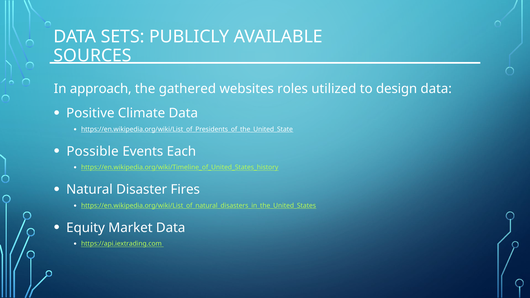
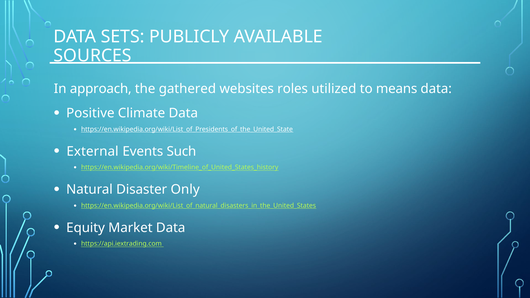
design: design -> means
Possible: Possible -> External
Each: Each -> Such
Fires: Fires -> Only
